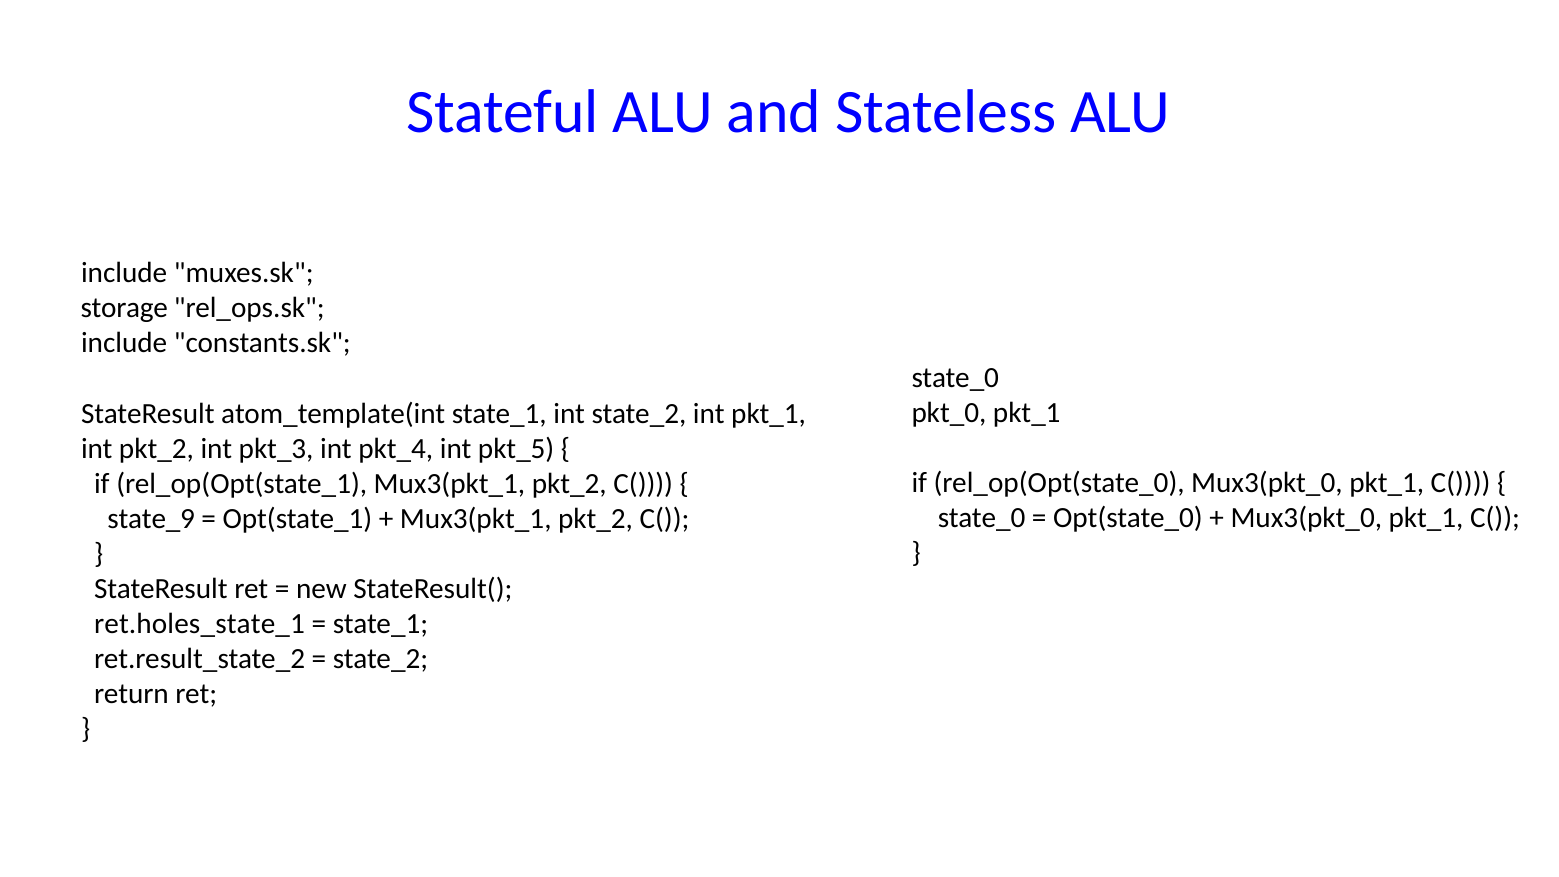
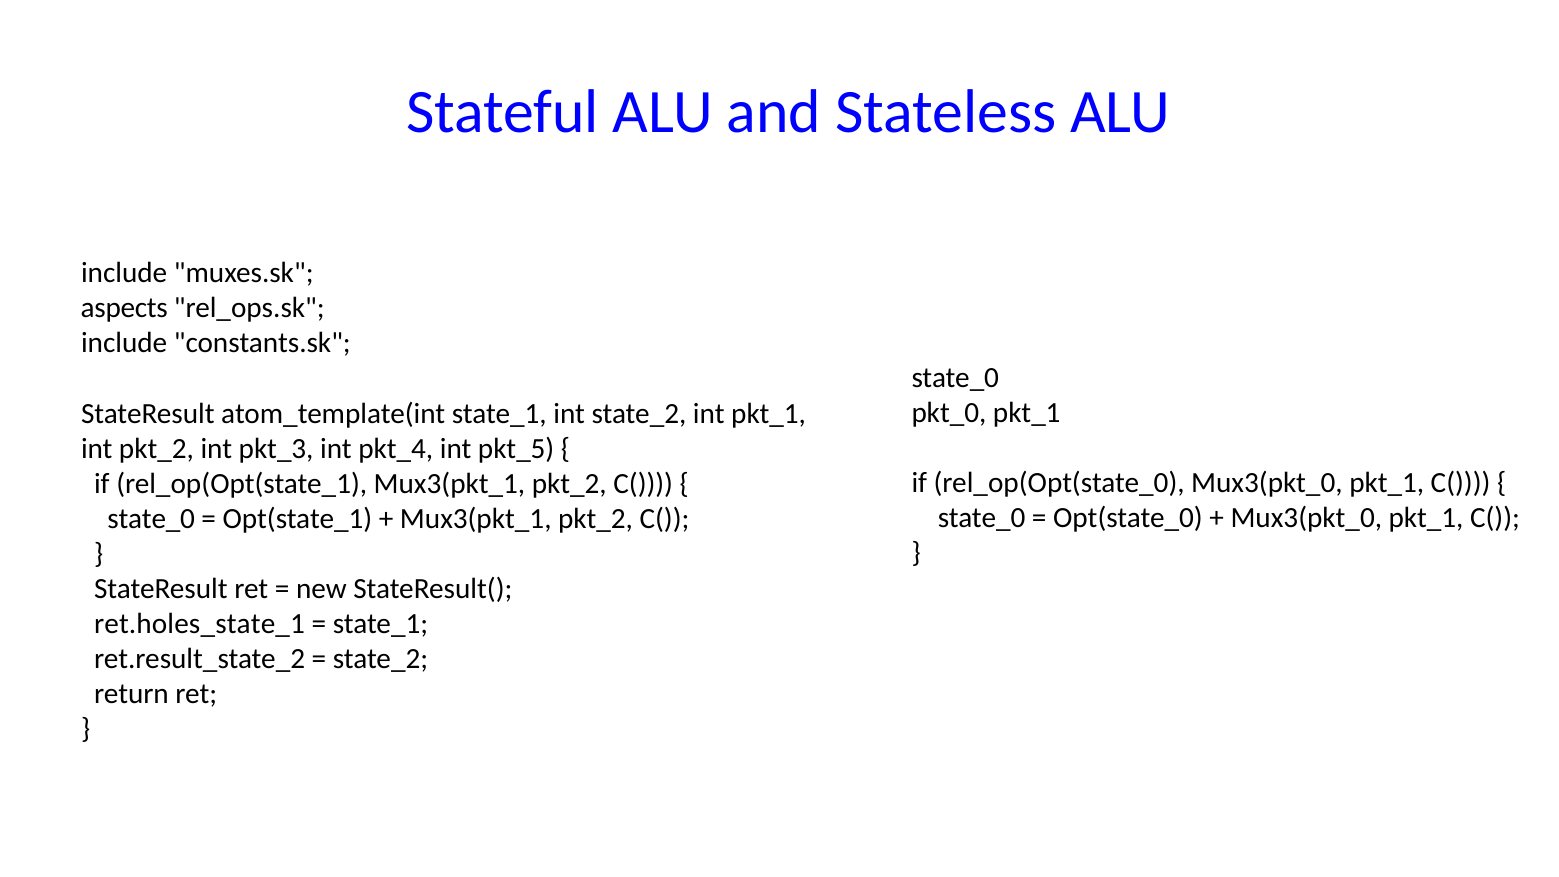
storage: storage -> aspects
state_9 at (151, 519): state_9 -> state_0
